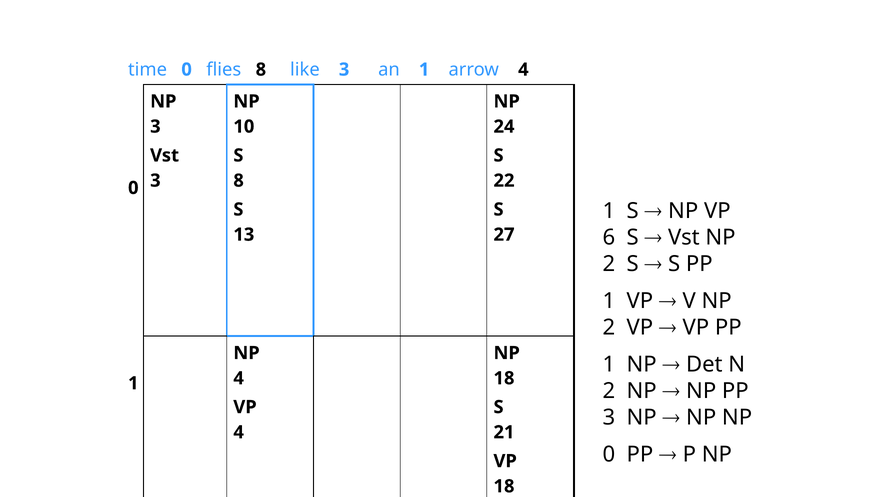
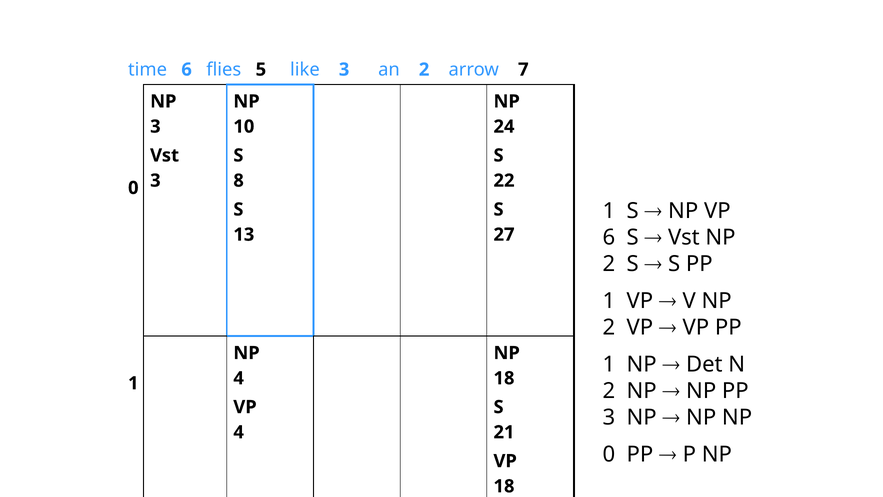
time 0: 0 -> 6
flies 8: 8 -> 5
an 1: 1 -> 2
arrow 4: 4 -> 7
